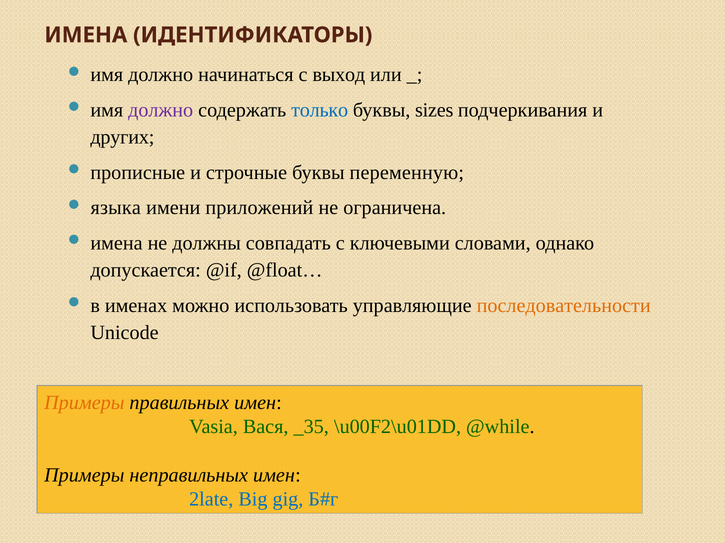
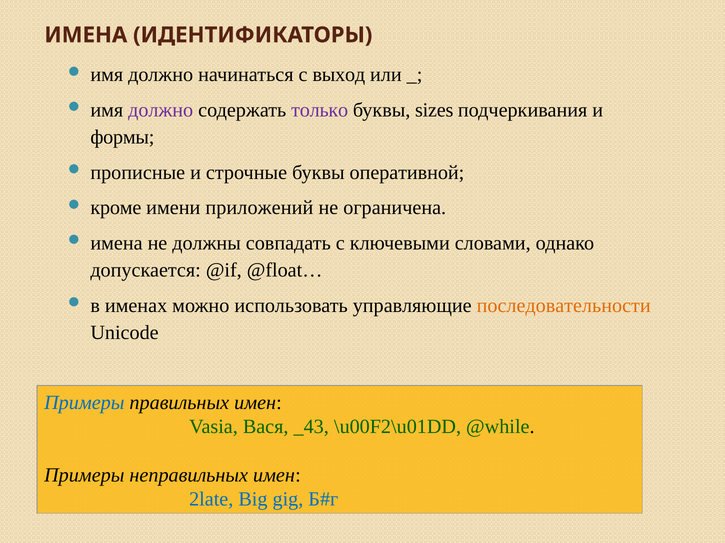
только colour: blue -> purple
других: других -> формы
переменную: переменную -> оперативной
языка: языка -> кроме
Примеры at (84, 403) colour: orange -> blue
_35: _35 -> _43
